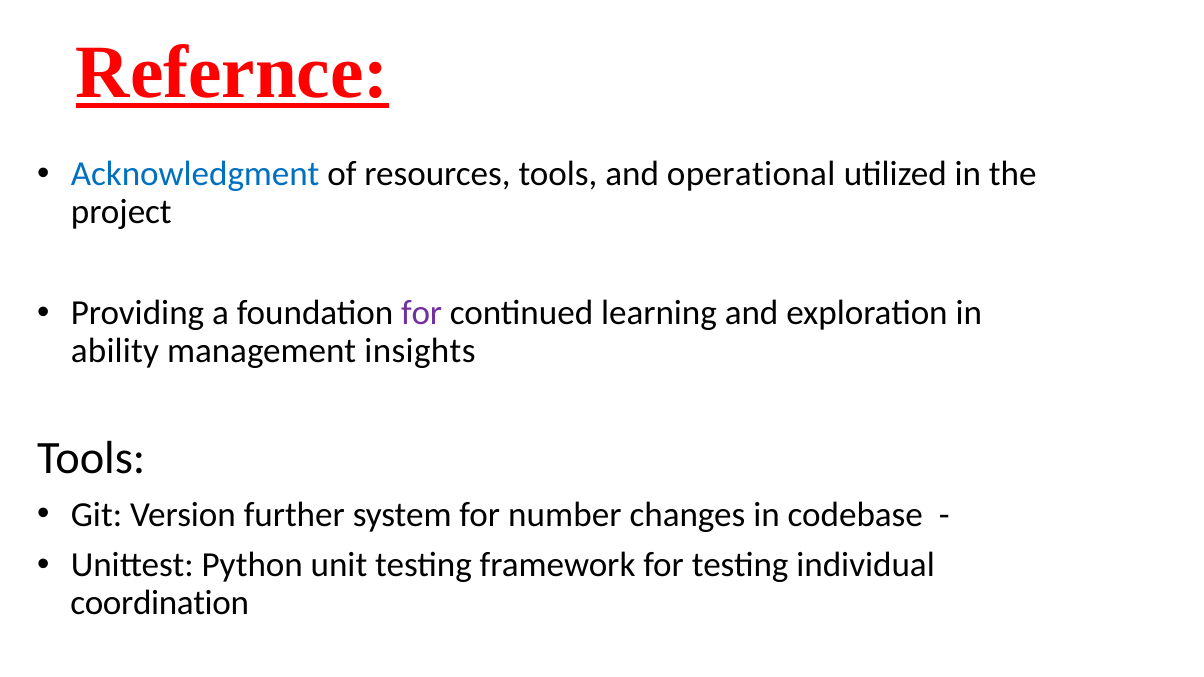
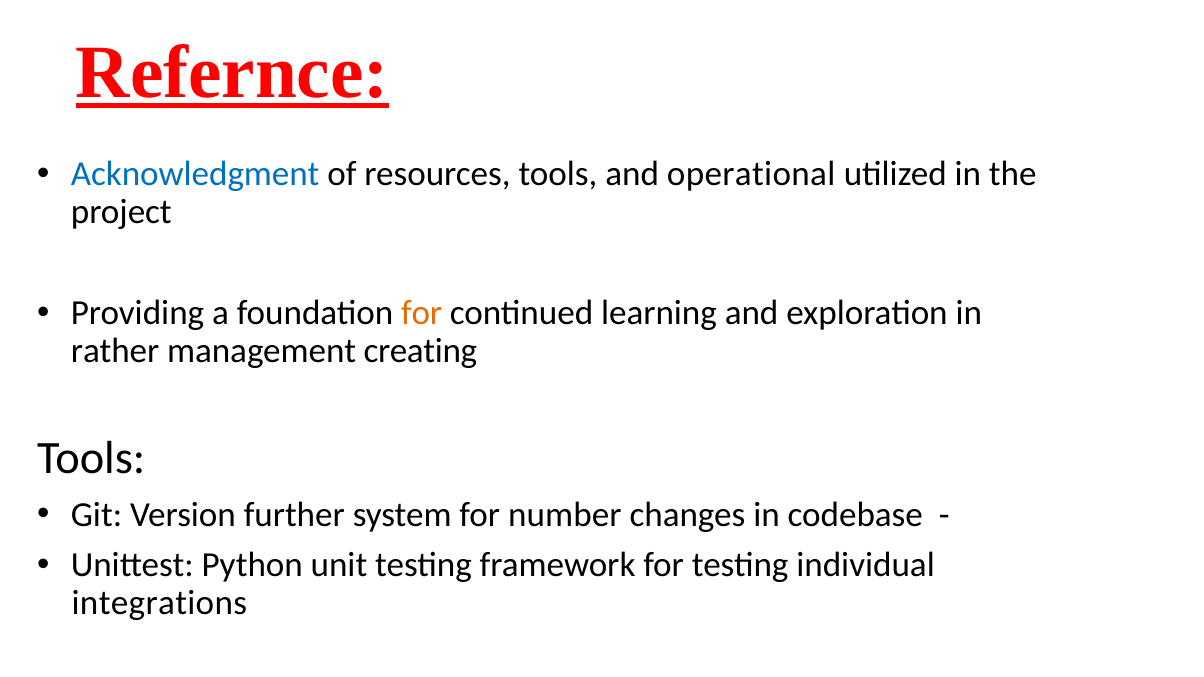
for at (422, 313) colour: purple -> orange
ability: ability -> rather
insights: insights -> creating
coordination: coordination -> integrations
